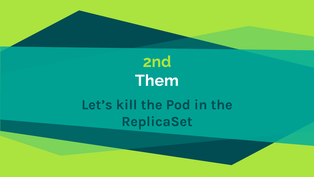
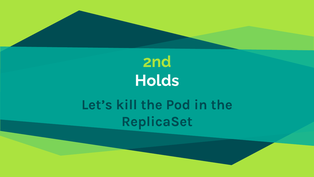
Them: Them -> Holds
